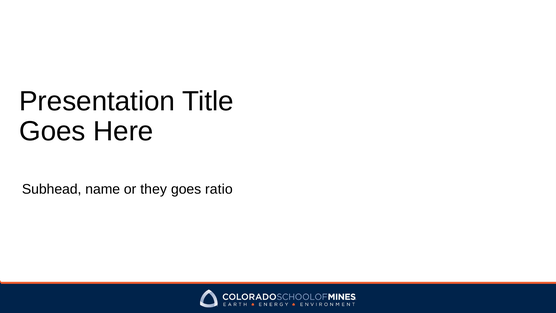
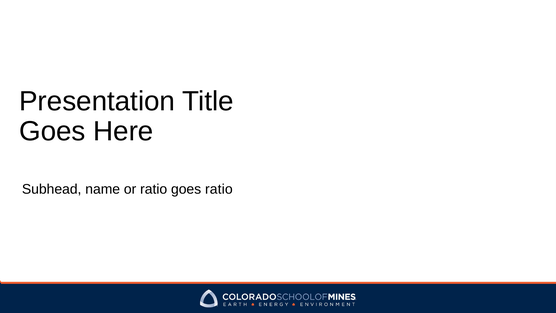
or they: they -> ratio
